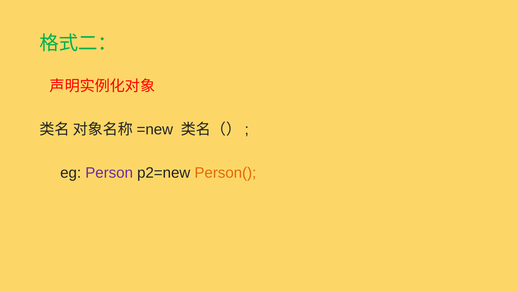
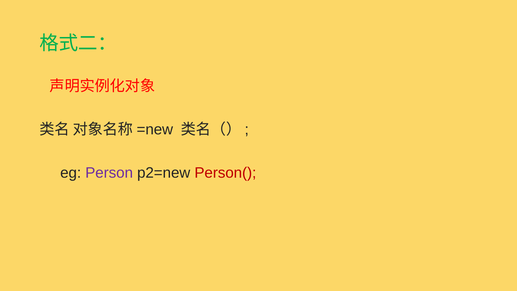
Person( colour: orange -> red
